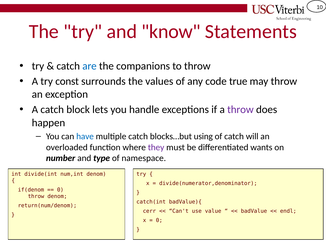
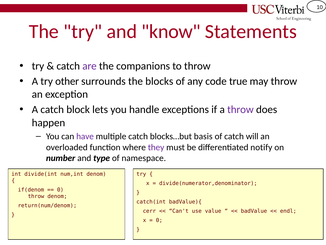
are colour: blue -> purple
const: const -> other
values: values -> blocks
have colour: blue -> purple
using: using -> basis
wants: wants -> notify
